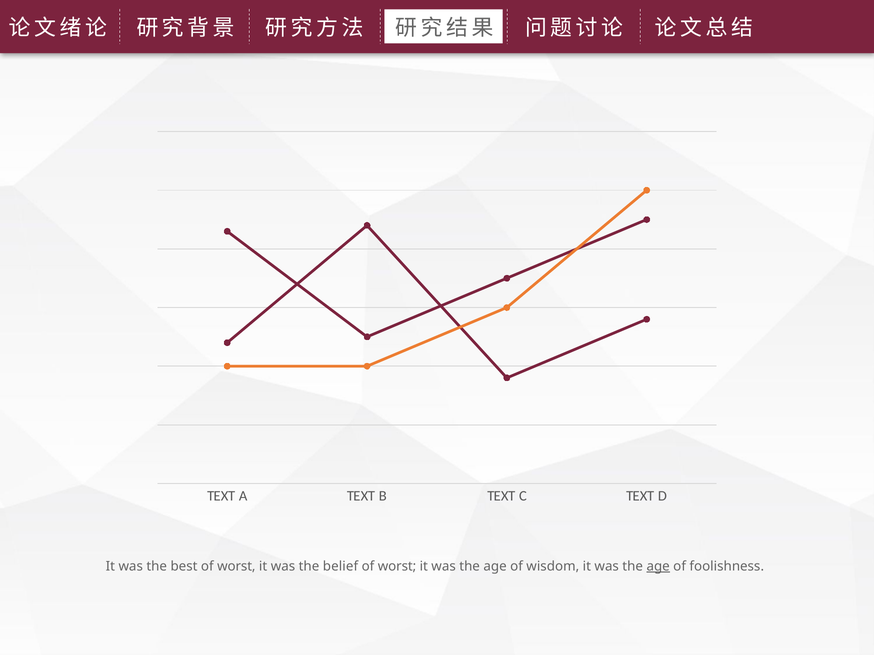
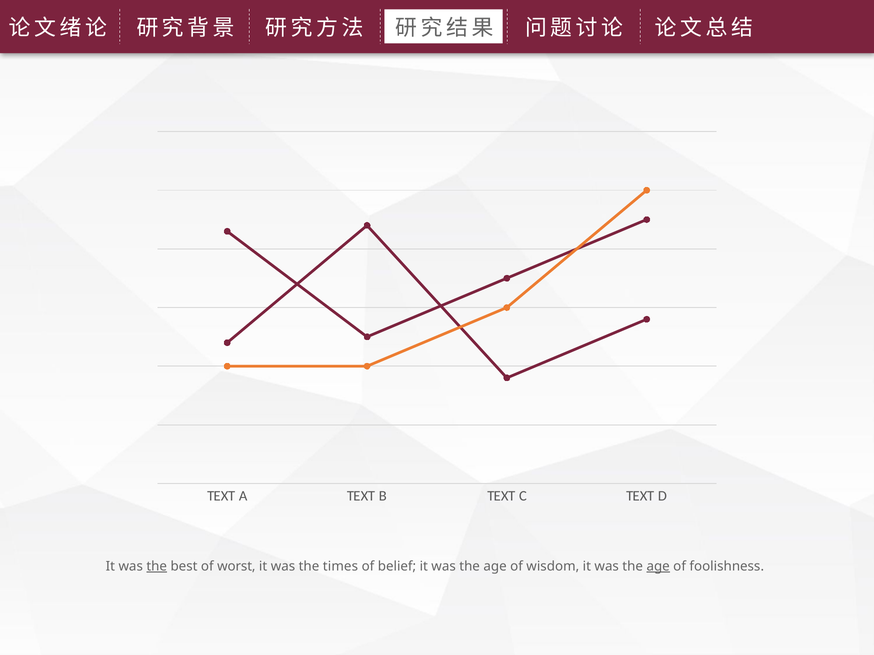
the at (157, 567) underline: none -> present
belief: belief -> times
worst at (397, 567): worst -> belief
